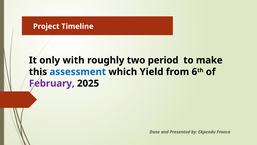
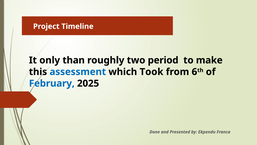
with: with -> than
Yield: Yield -> Took
February colour: purple -> blue
